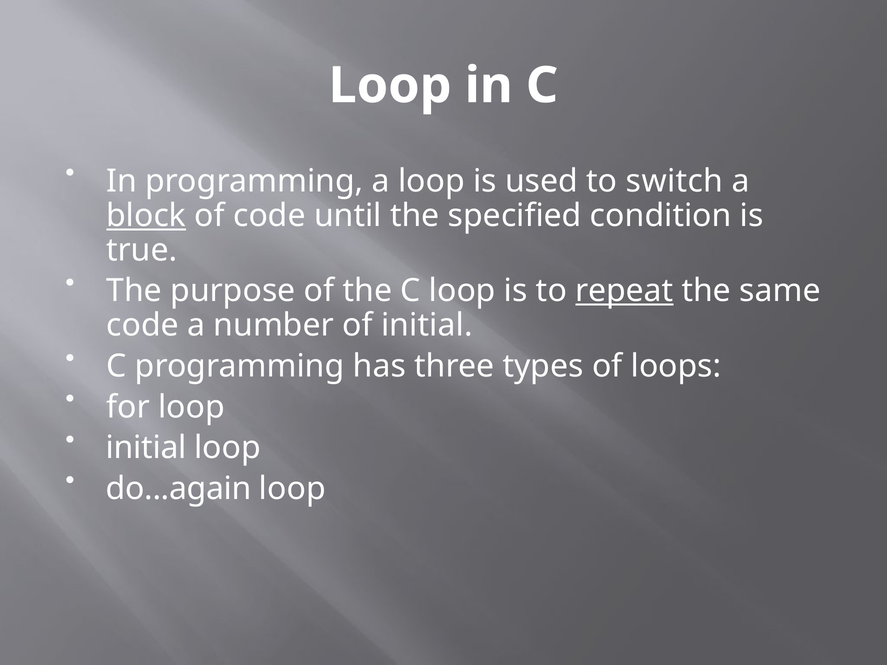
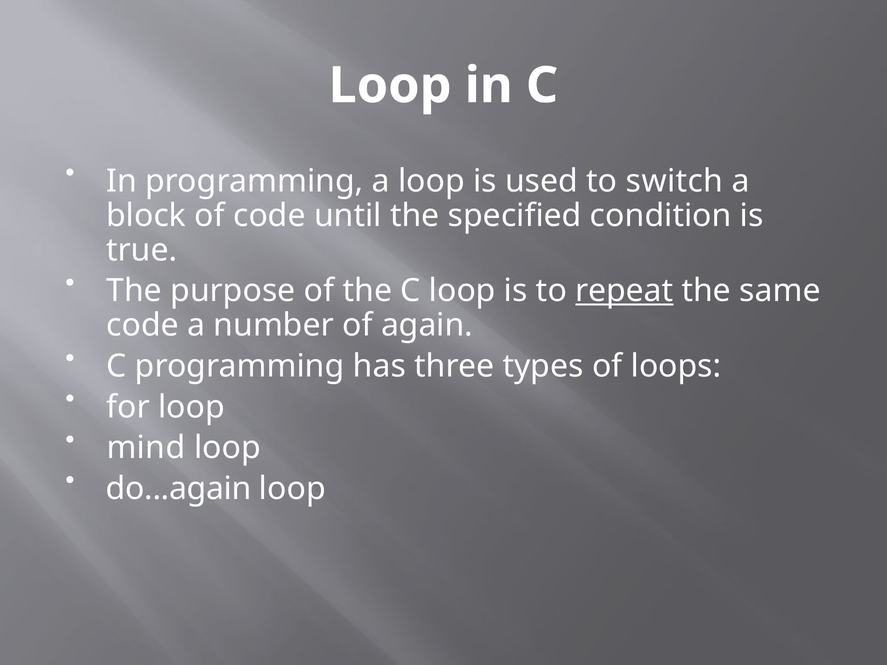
block underline: present -> none
of initial: initial -> again
initial at (146, 448): initial -> mind
